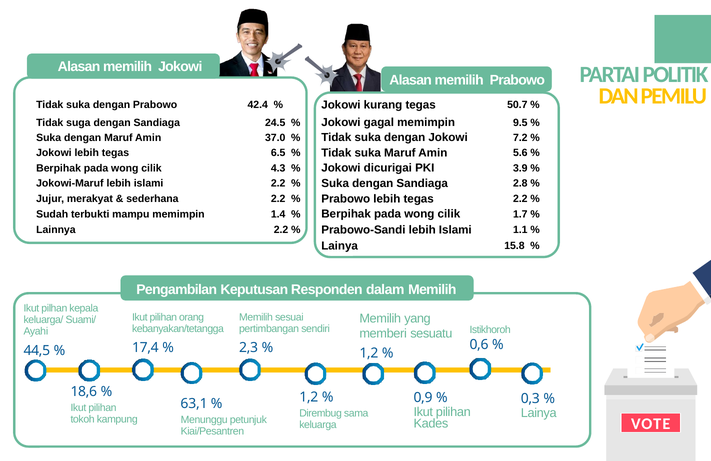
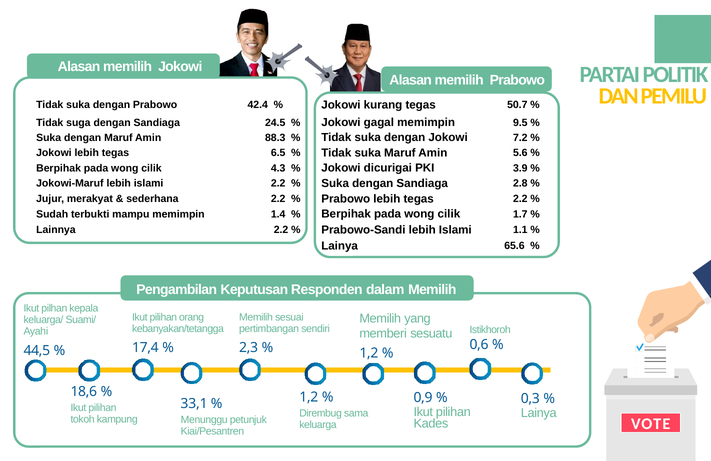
37.0: 37.0 -> 88.3
15.8: 15.8 -> 65.6
63,1: 63,1 -> 33,1
